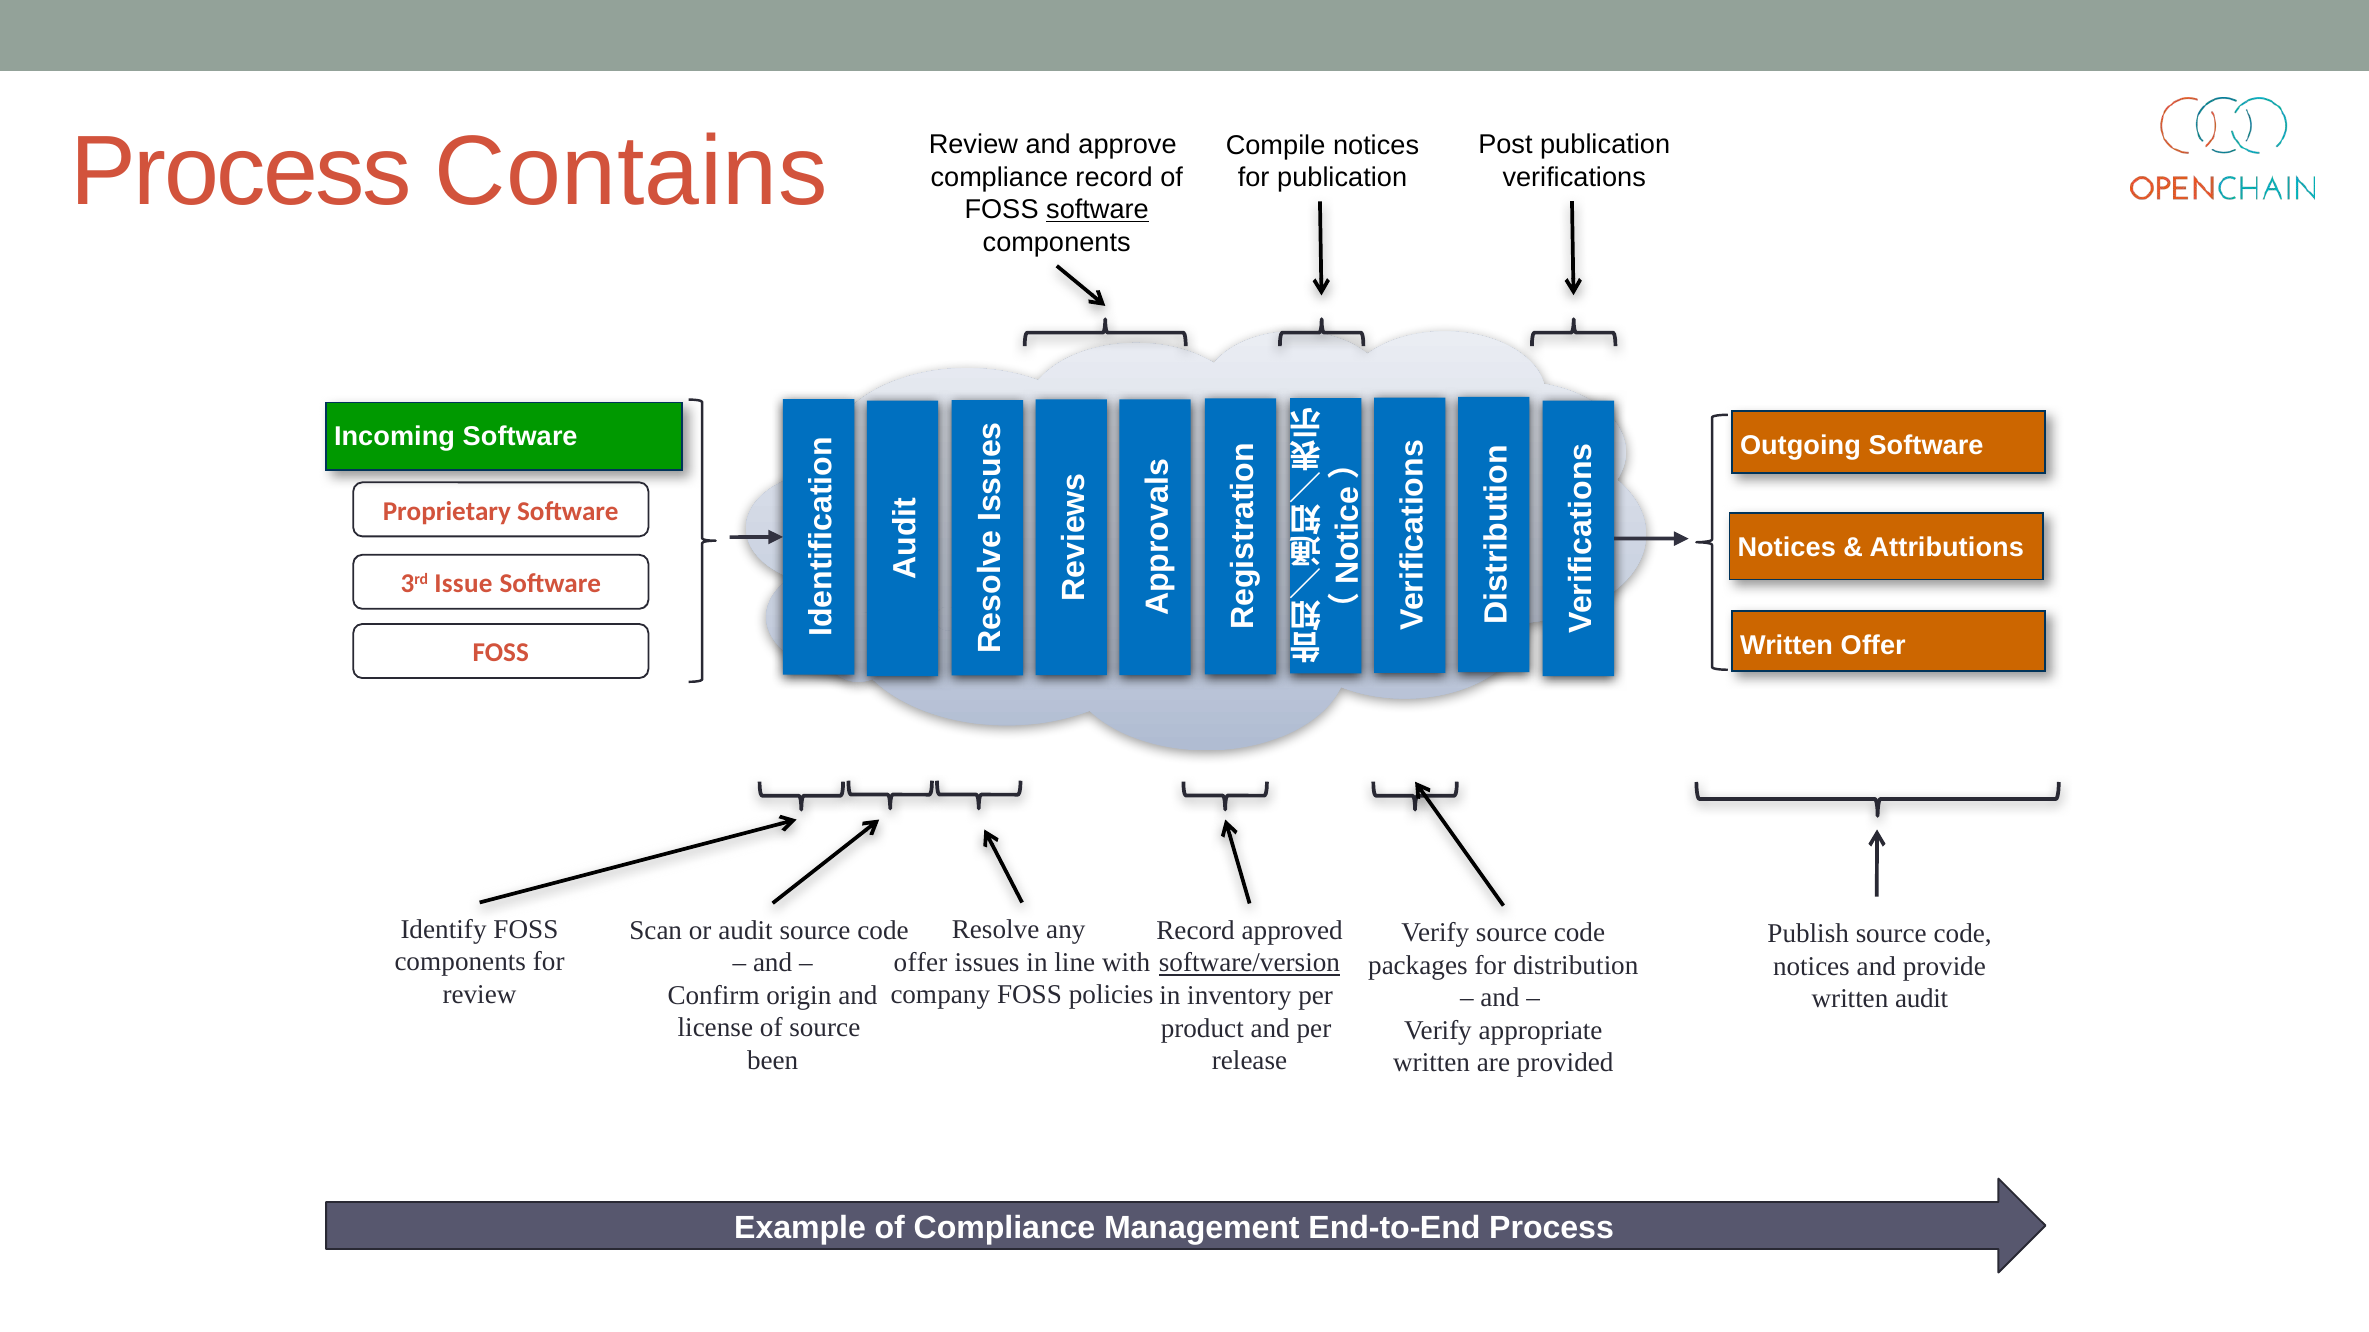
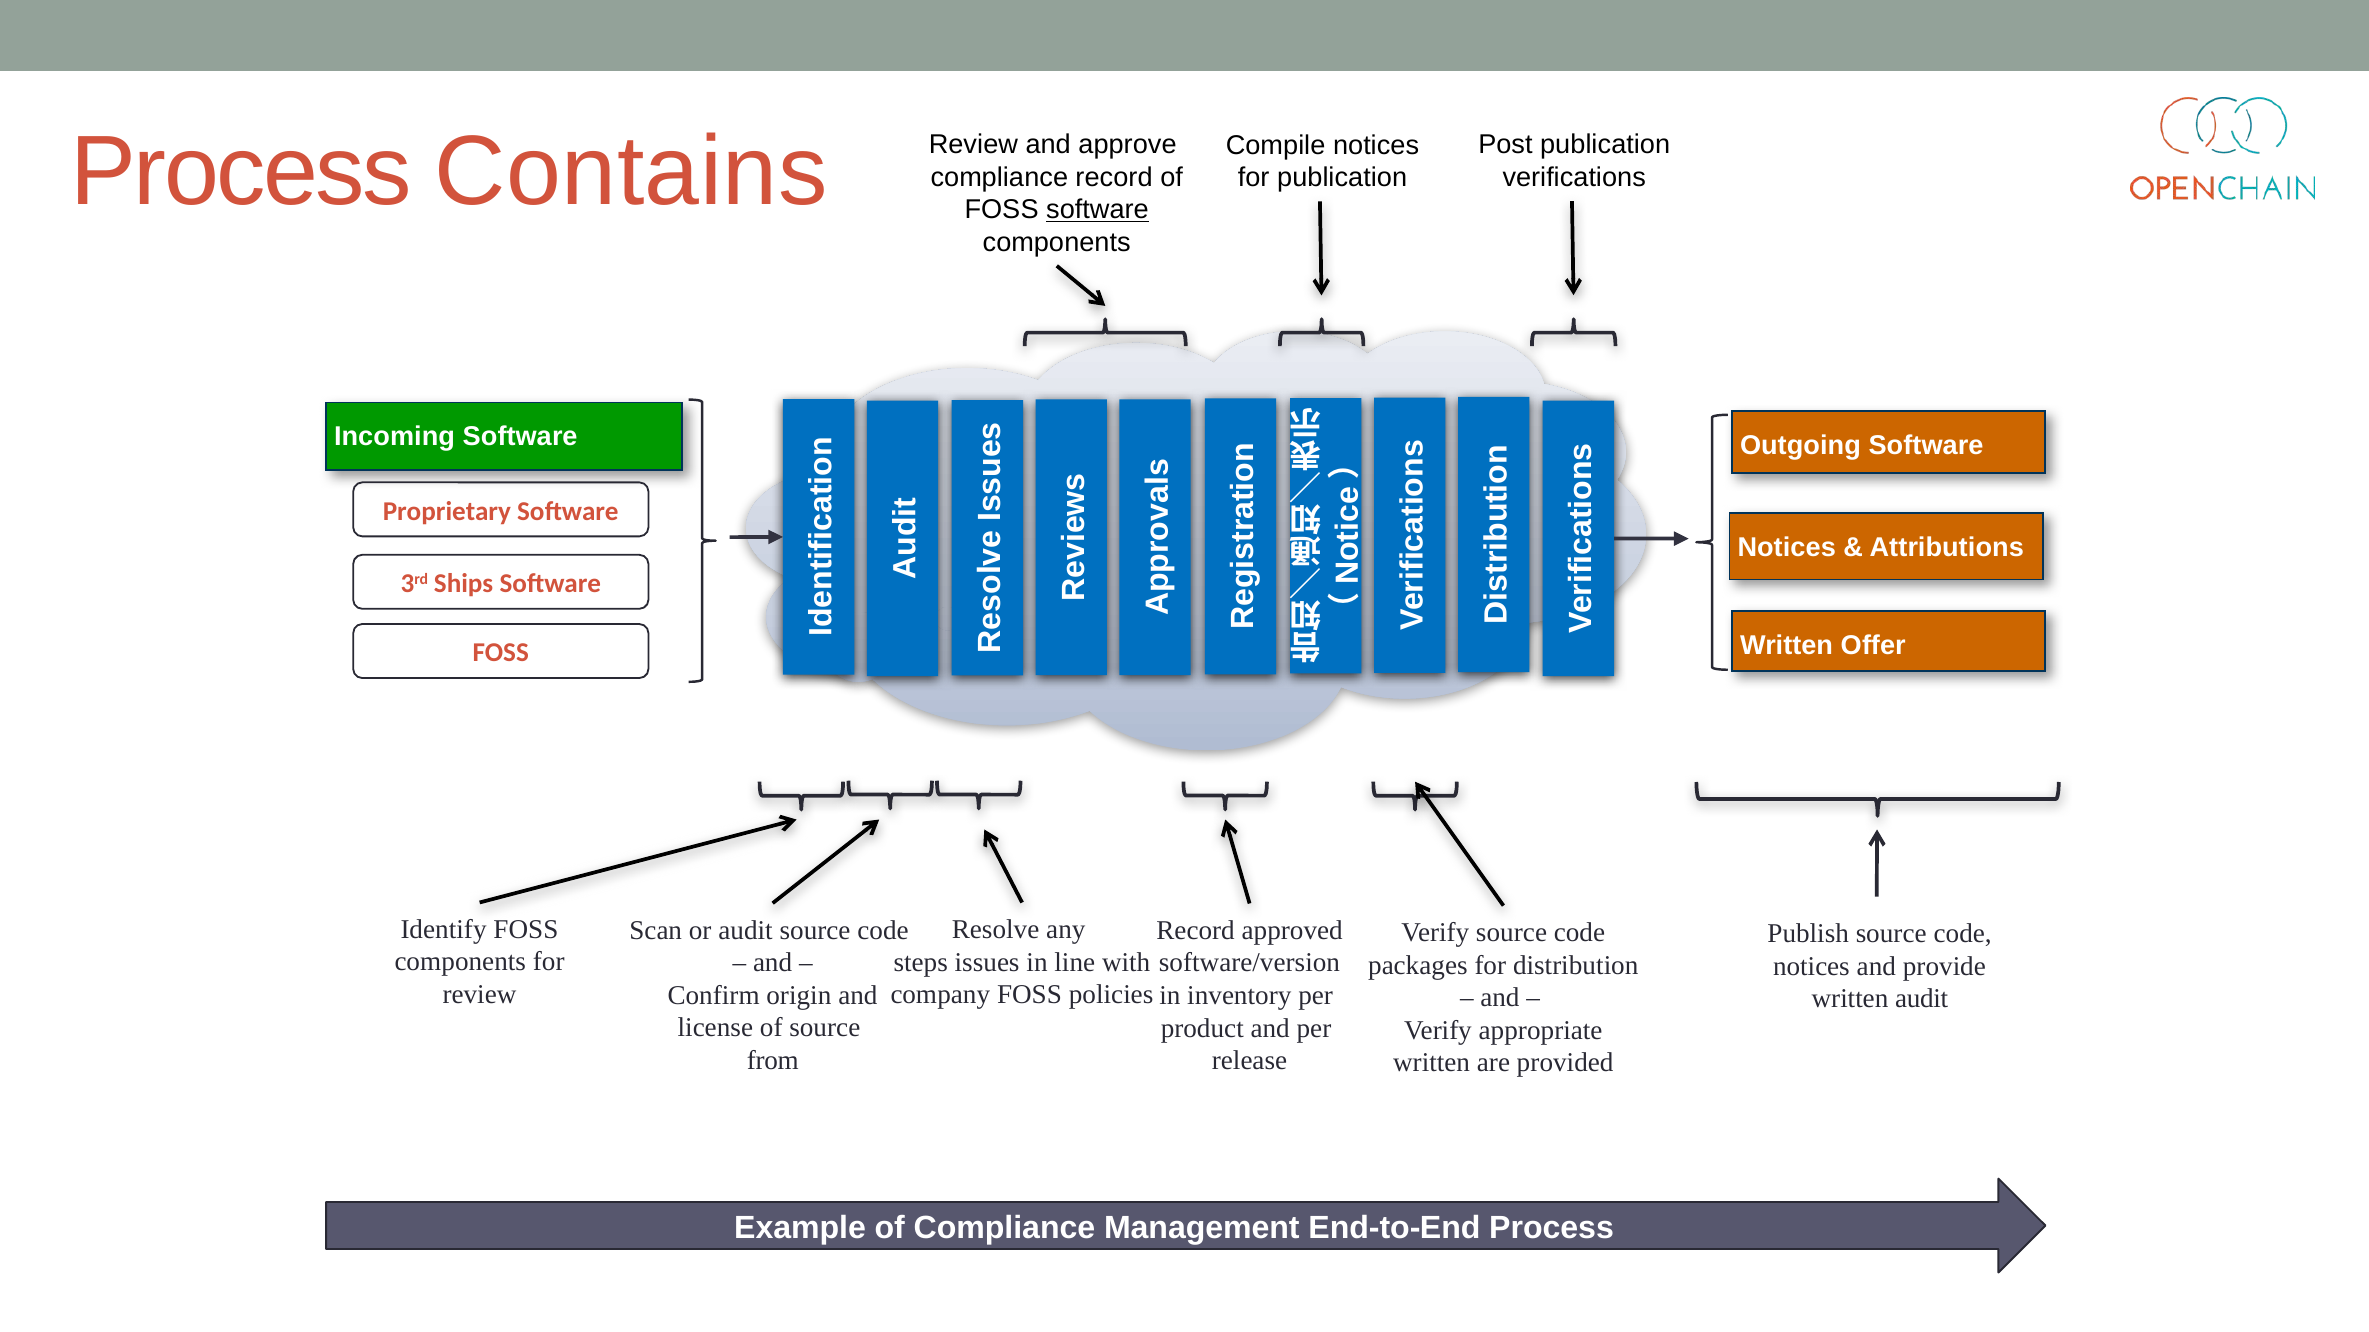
Issue: Issue -> Ships
offer at (921, 963): offer -> steps
software/version underline: present -> none
been: been -> from
